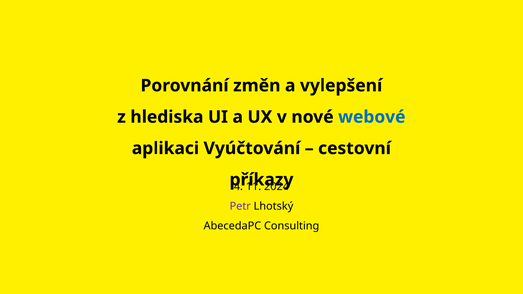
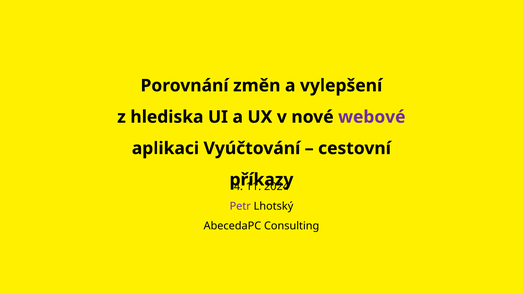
webové colour: blue -> purple
